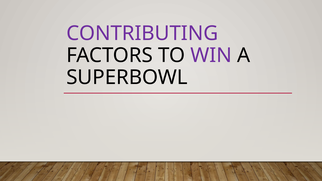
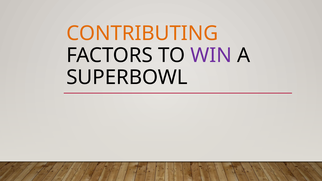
CONTRIBUTING colour: purple -> orange
